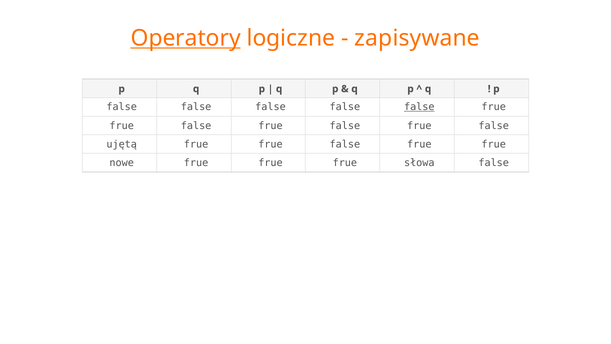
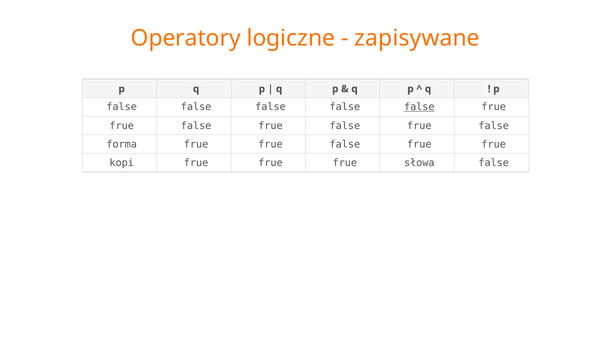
Operatory underline: present -> none
ujętą: ujętą -> forma
nowe: nowe -> kopi
